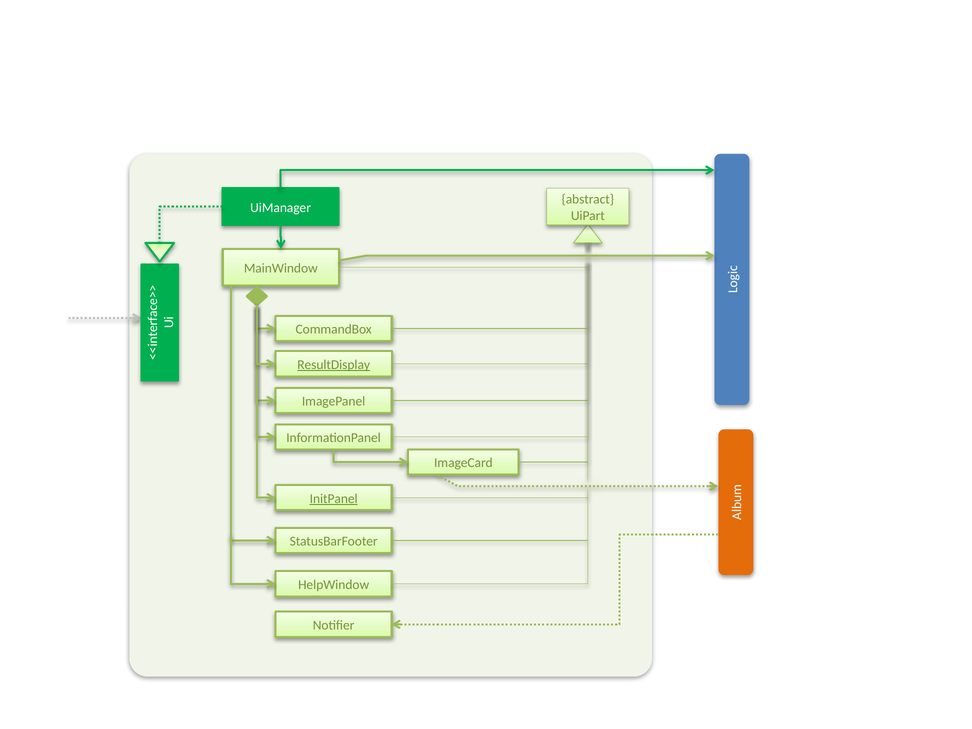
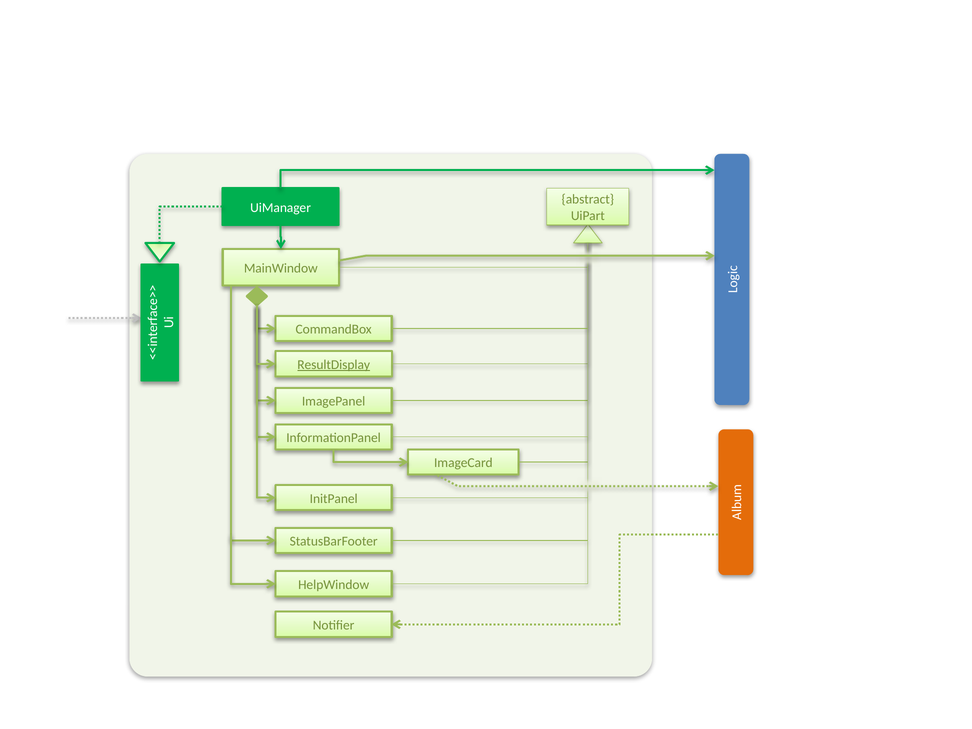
InitPanel underline: present -> none
